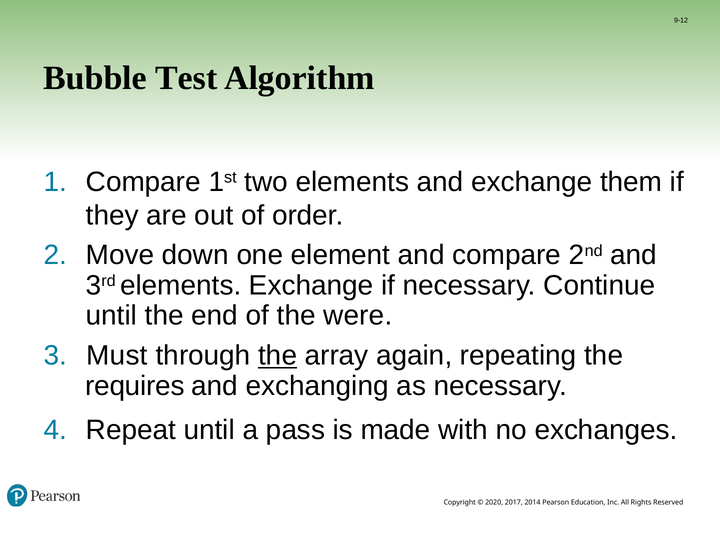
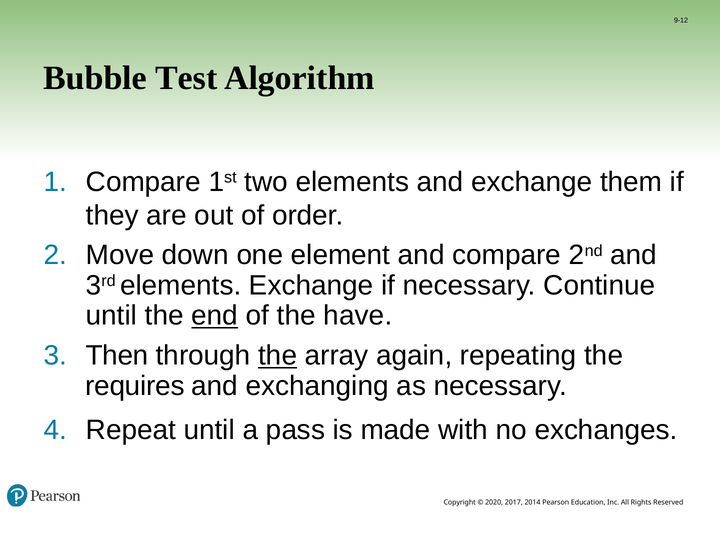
end underline: none -> present
were: were -> have
Must: Must -> Then
